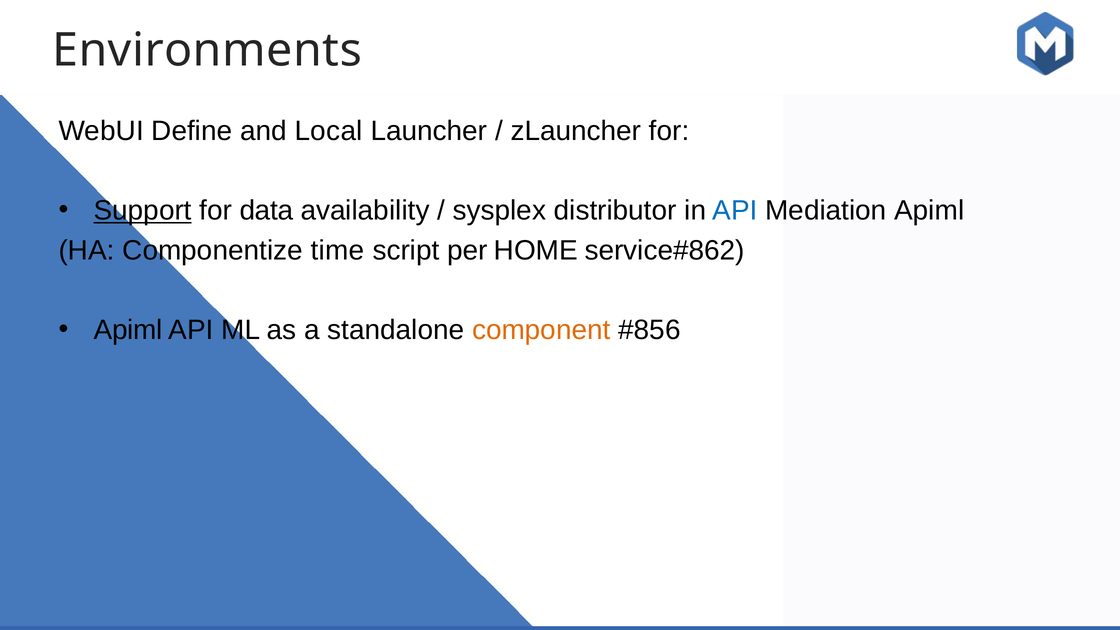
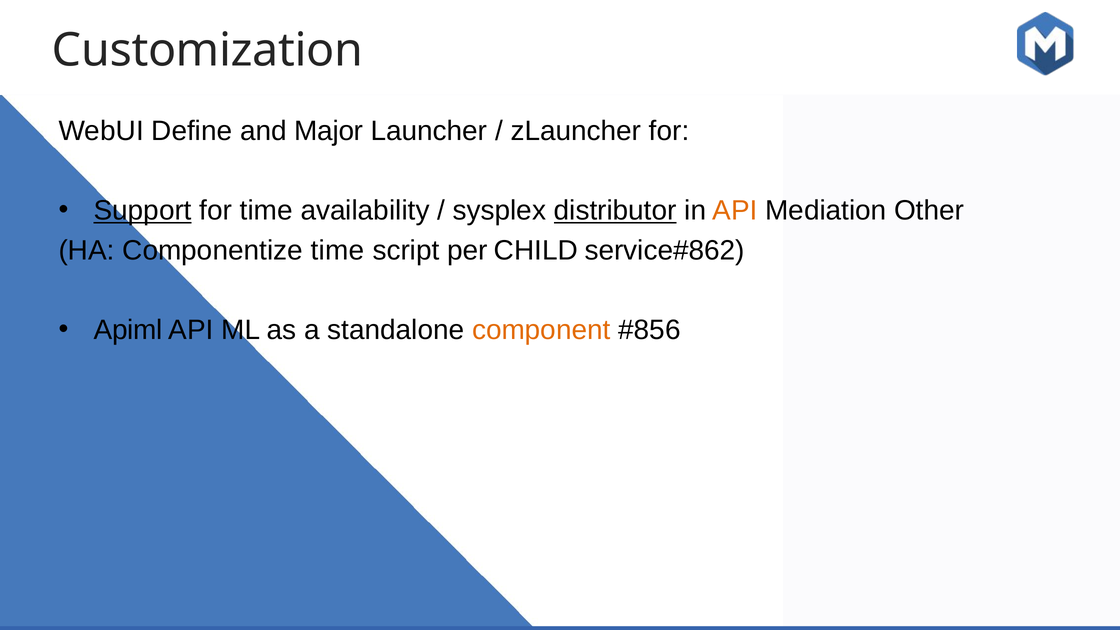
Environments: Environments -> Customization
Local: Local -> Major
for data: data -> time
distributor underline: none -> present
API at (735, 211) colour: blue -> orange
Mediation Apiml: Apiml -> Other
HOME: HOME -> CHILD
